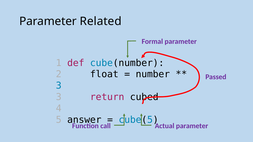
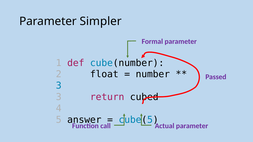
Related: Related -> Simpler
